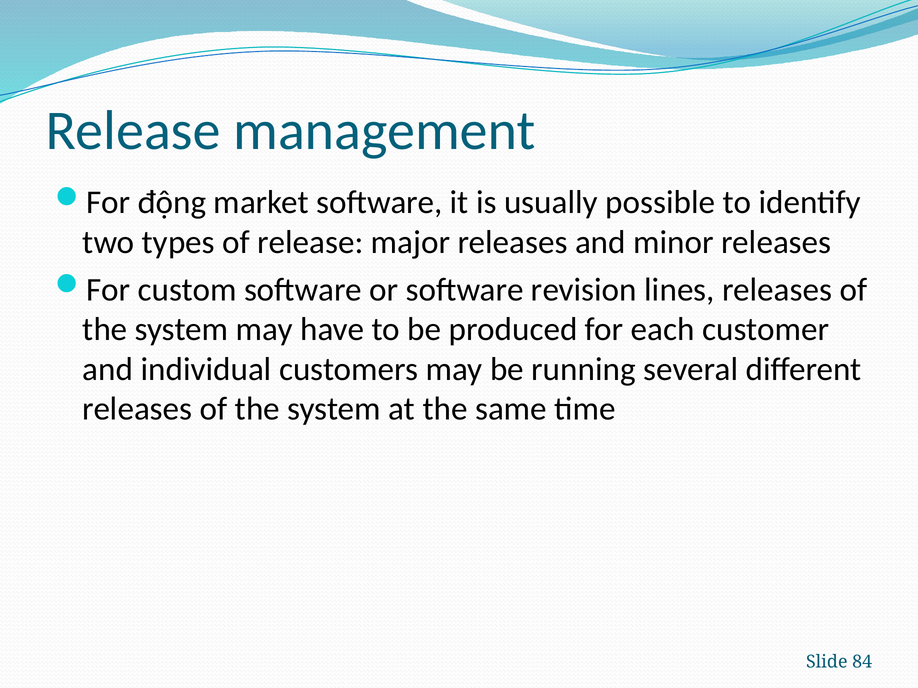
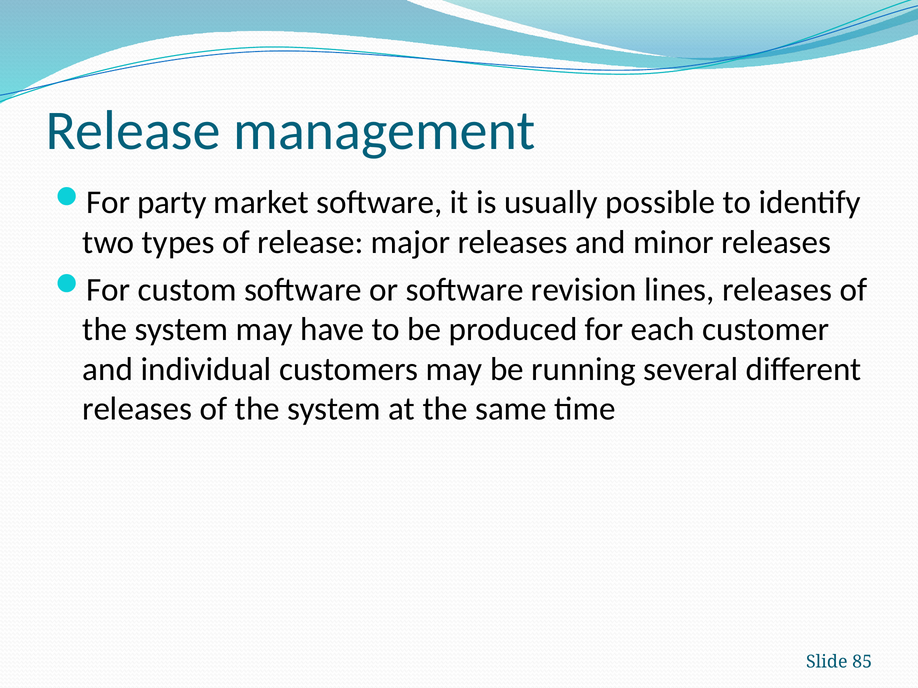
động: động -> party
84: 84 -> 85
